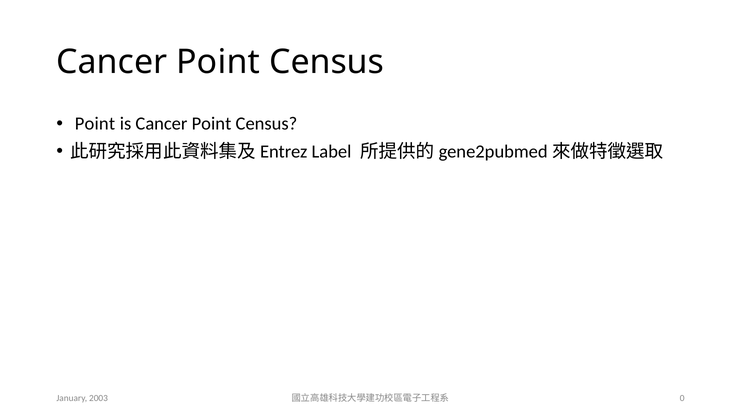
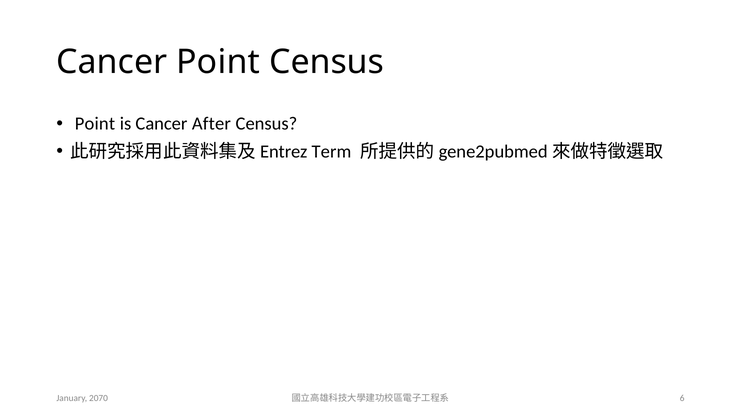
is Cancer Point: Point -> After
Label: Label -> Term
2003: 2003 -> 2070
0: 0 -> 6
